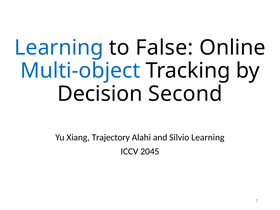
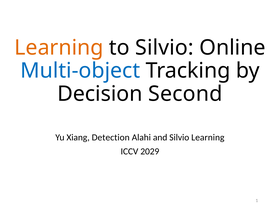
Learning at (59, 48) colour: blue -> orange
to False: False -> Silvio
Trajectory: Trajectory -> Detection
2045: 2045 -> 2029
